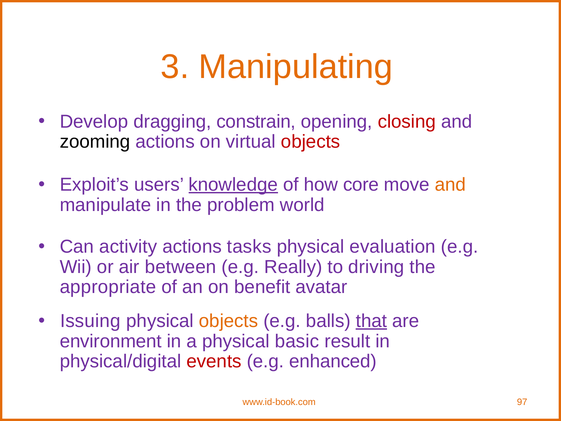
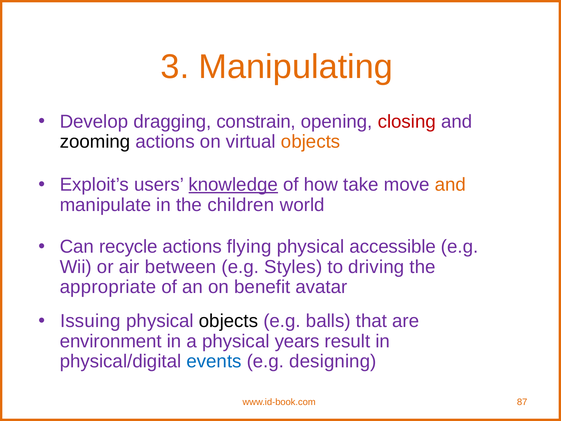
objects at (311, 142) colour: red -> orange
core: core -> take
problem: problem -> children
activity: activity -> recycle
tasks: tasks -> flying
evaluation: evaluation -> accessible
Really: Really -> Styles
objects at (229, 321) colour: orange -> black
that underline: present -> none
basic: basic -> years
events colour: red -> blue
enhanced: enhanced -> designing
97: 97 -> 87
